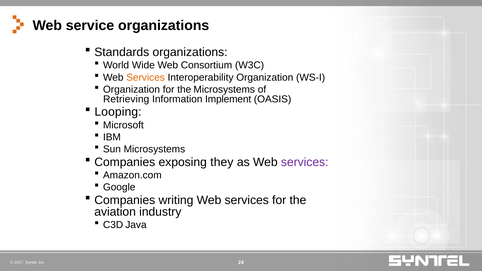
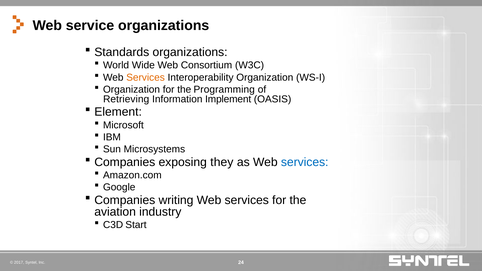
the Microsystems: Microsystems -> Programming
Looping: Looping -> Element
services at (305, 162) colour: purple -> blue
Java: Java -> Start
